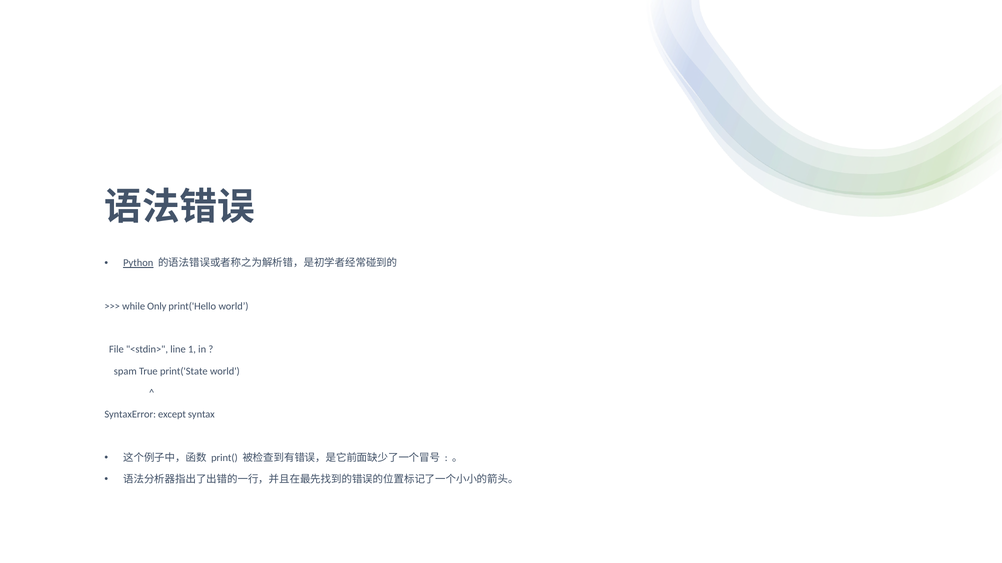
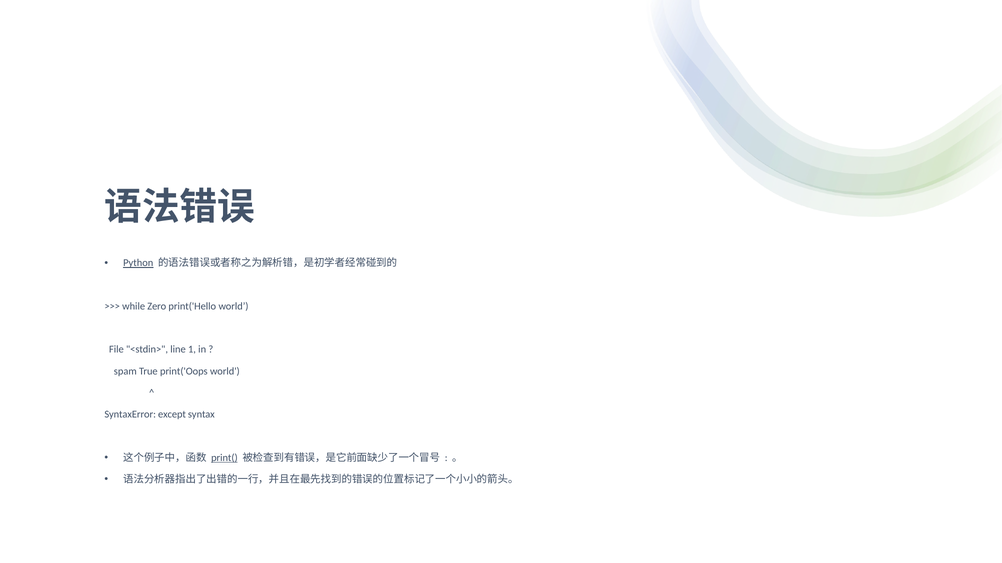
Only: Only -> Zero
print('State: print('State -> print('Oops
print( underline: none -> present
